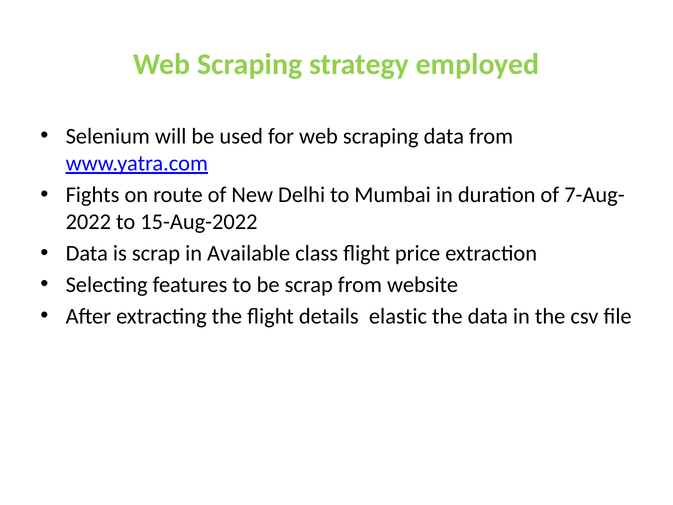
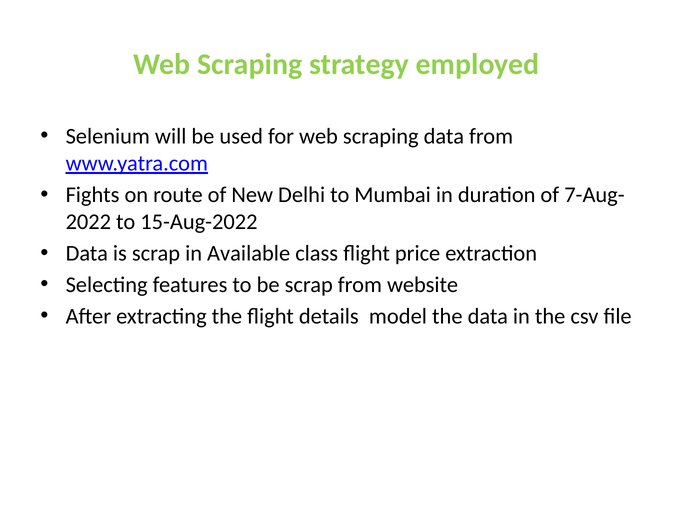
elastic: elastic -> model
